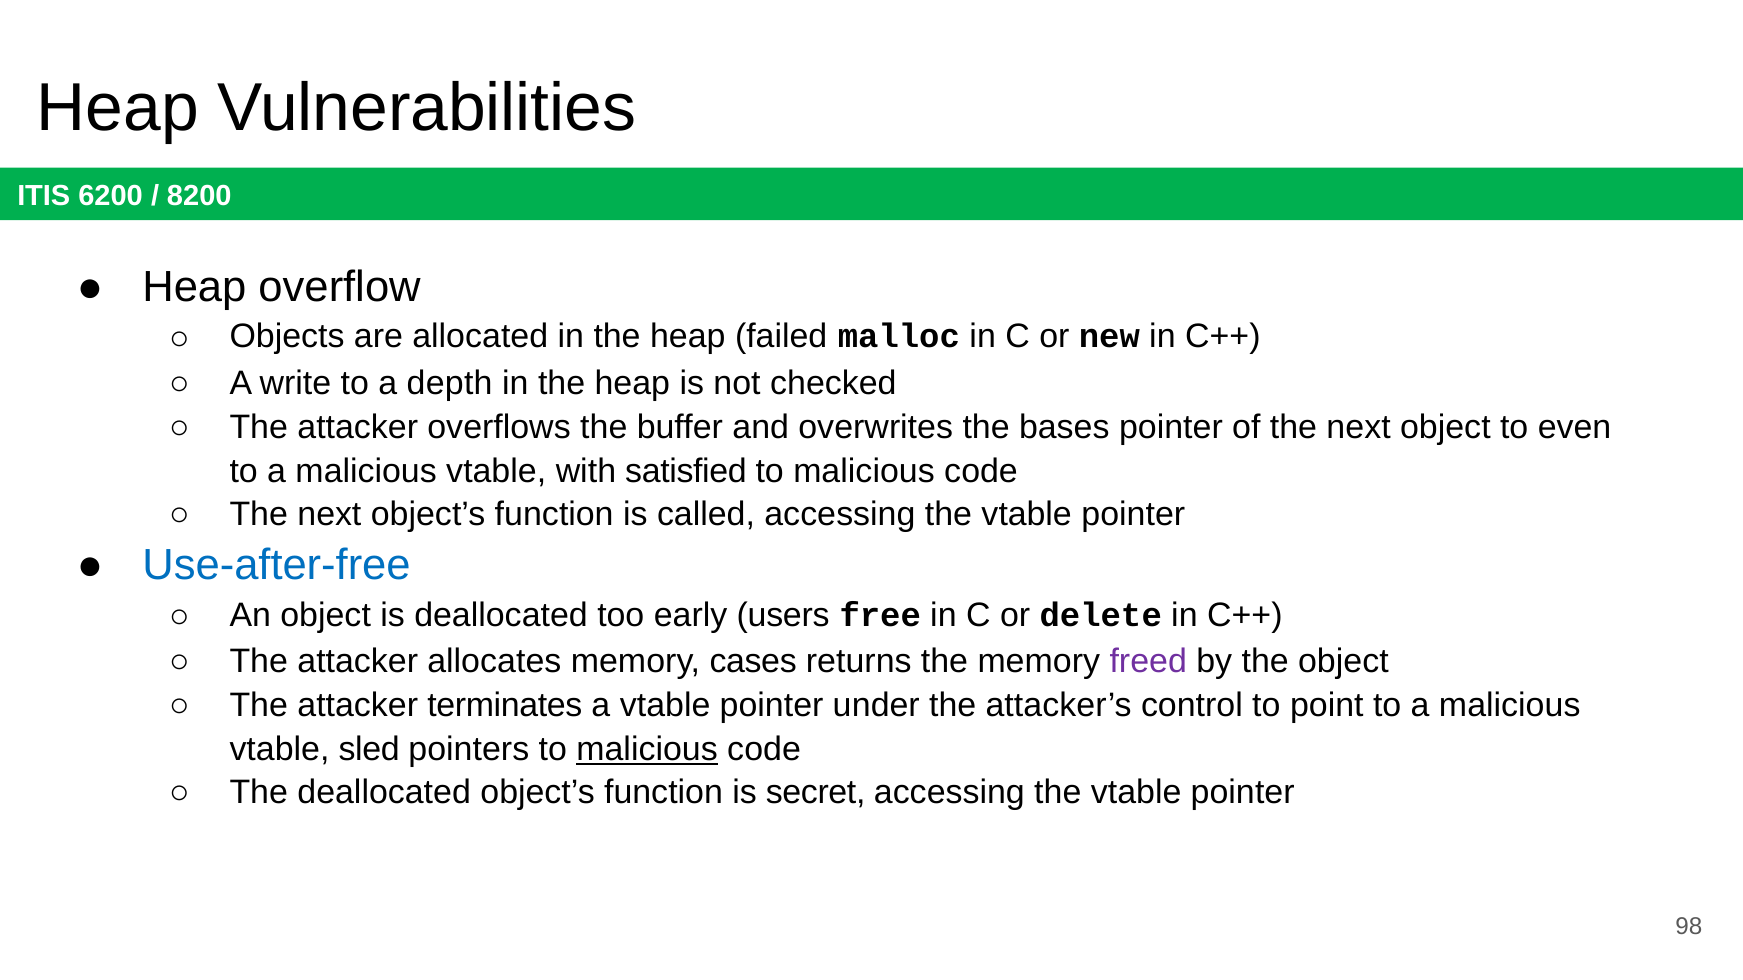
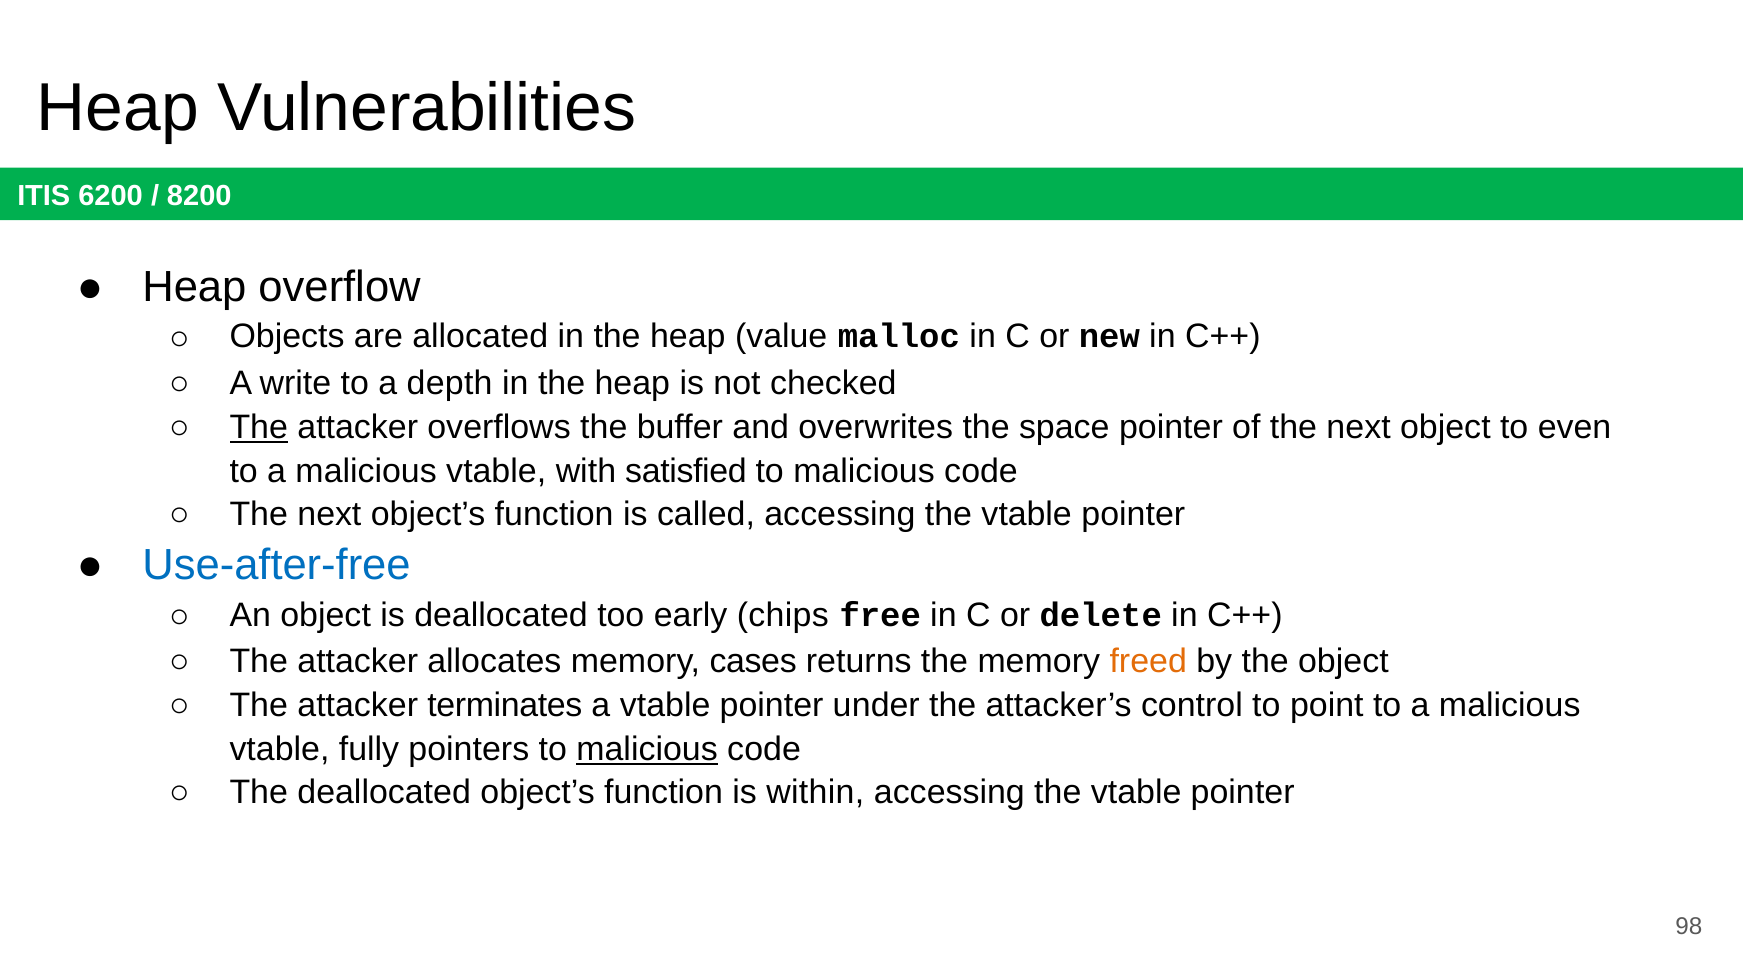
failed: failed -> value
The at (259, 427) underline: none -> present
bases: bases -> space
users: users -> chips
freed colour: purple -> orange
sled: sled -> fully
secret: secret -> within
